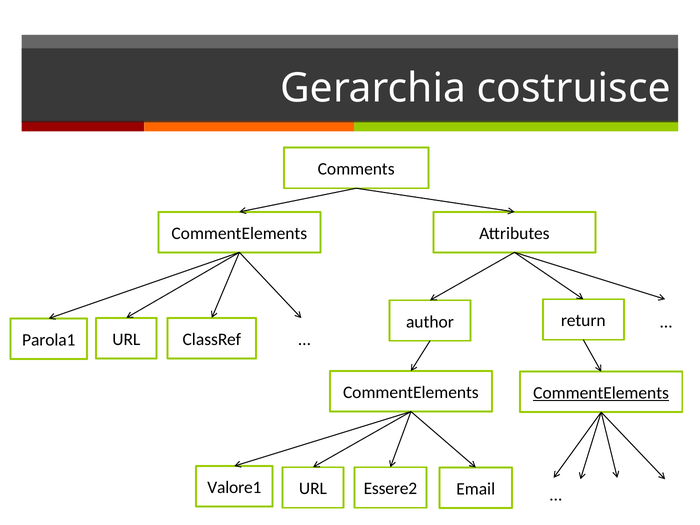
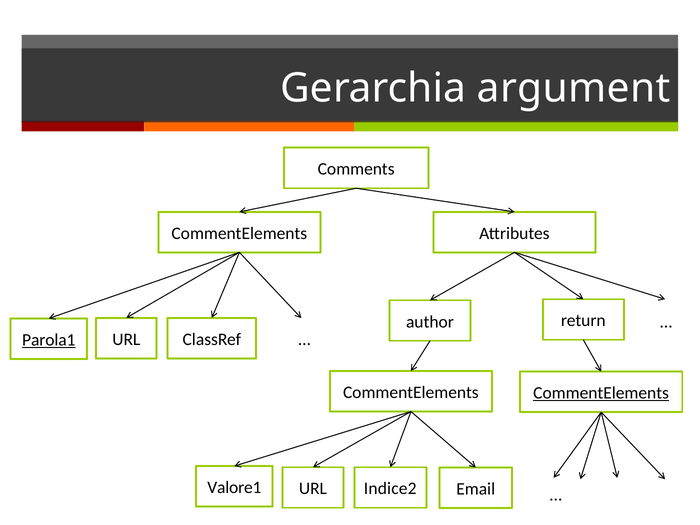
costruisce: costruisce -> argument
Parola1 underline: none -> present
Essere2: Essere2 -> Indice2
